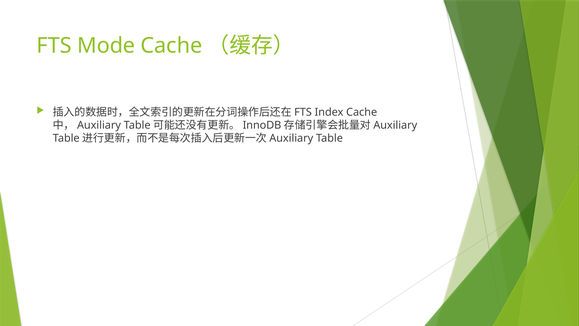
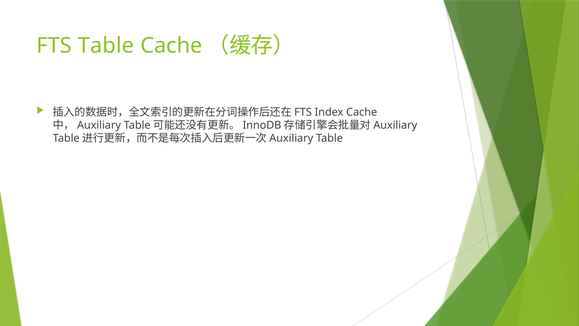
FTS Mode: Mode -> Table
